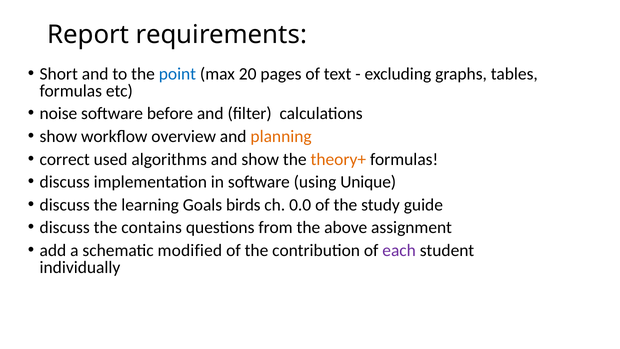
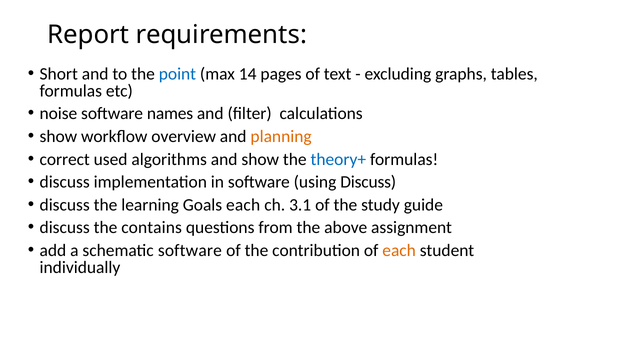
20: 20 -> 14
before: before -> names
theory+ colour: orange -> blue
using Unique: Unique -> Discuss
Goals birds: birds -> each
0.0: 0.0 -> 3.1
schematic modified: modified -> software
each at (399, 250) colour: purple -> orange
